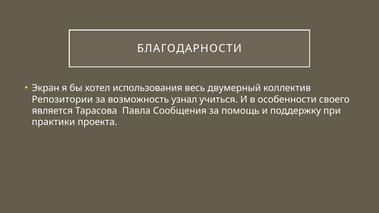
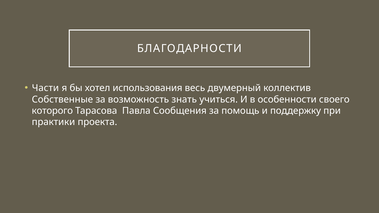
Экран: Экран -> Части
Репозитории: Репозитории -> Собственные
узнал: узнал -> знать
является: является -> которого
